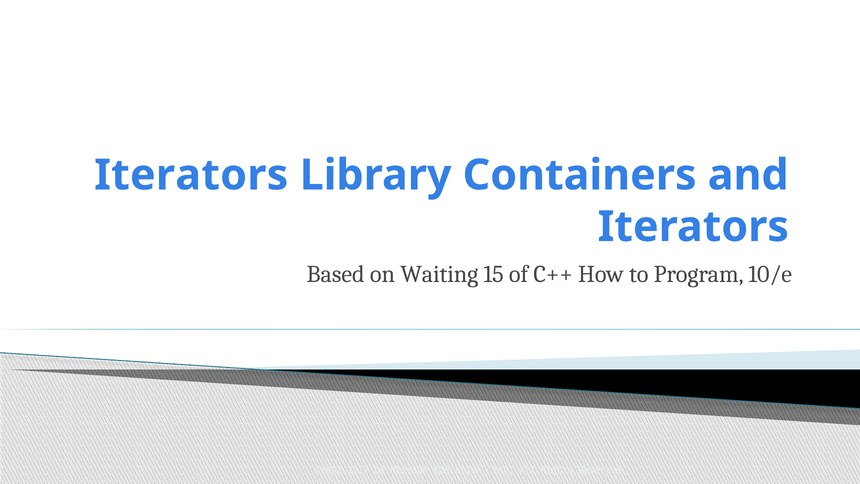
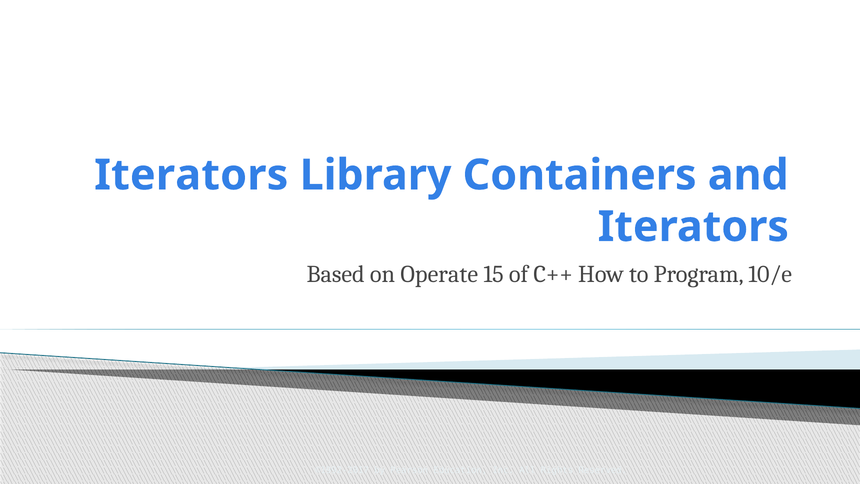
Waiting: Waiting -> Operate
